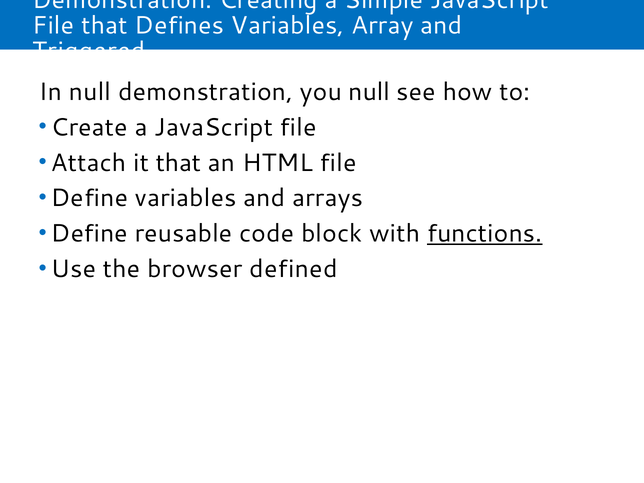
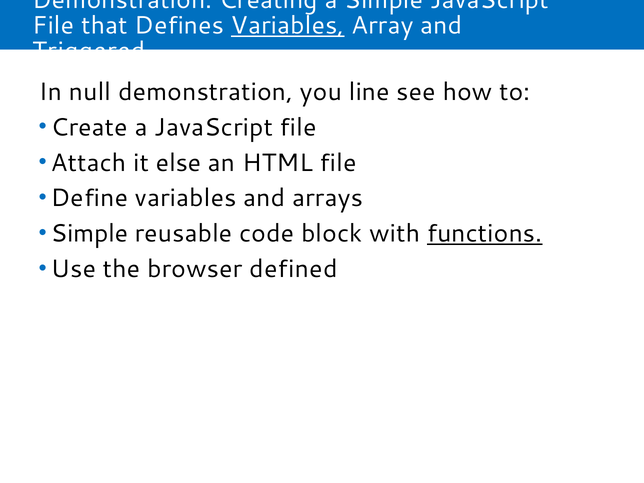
Variables at (288, 25) underline: none -> present
you null: null -> line
it that: that -> else
Define at (89, 234): Define -> Simple
